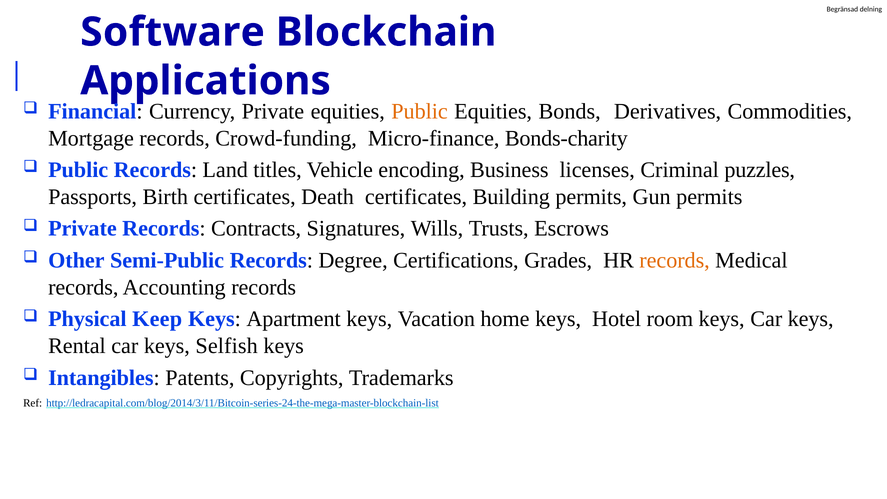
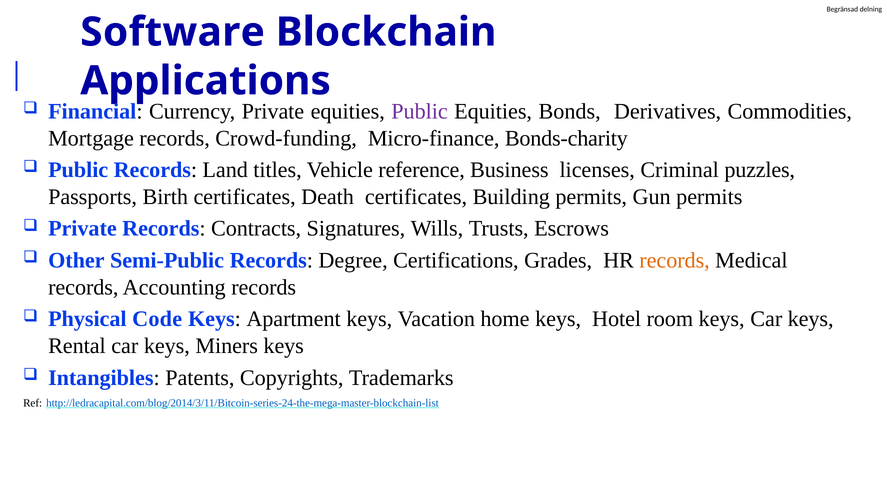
Public at (420, 112) colour: orange -> purple
encoding: encoding -> reference
Keep: Keep -> Code
Selfish: Selfish -> Miners
